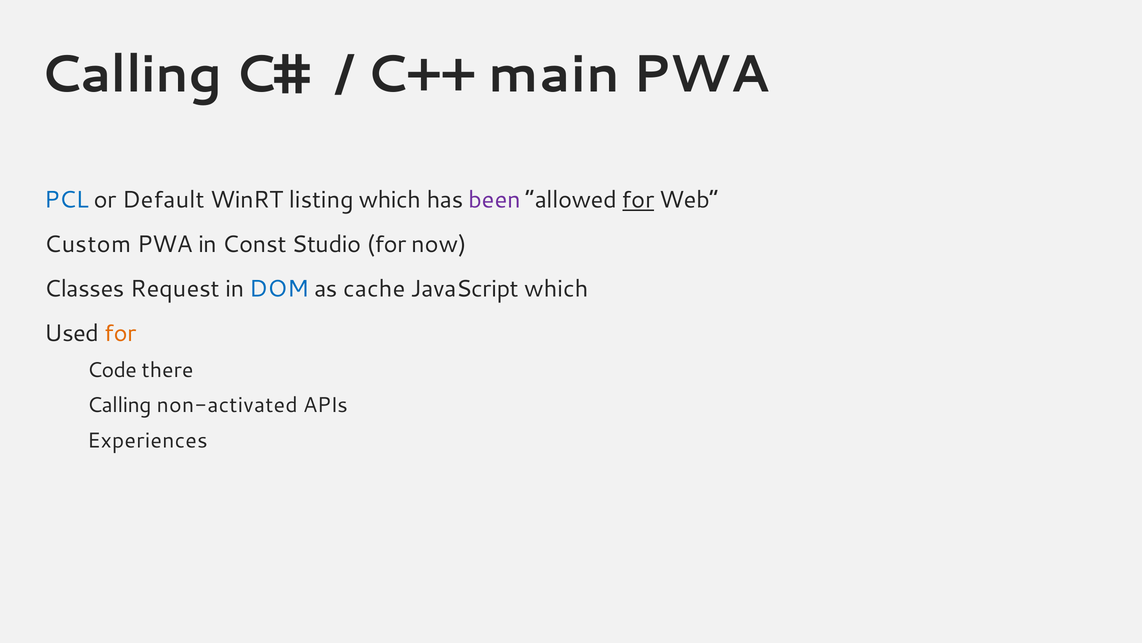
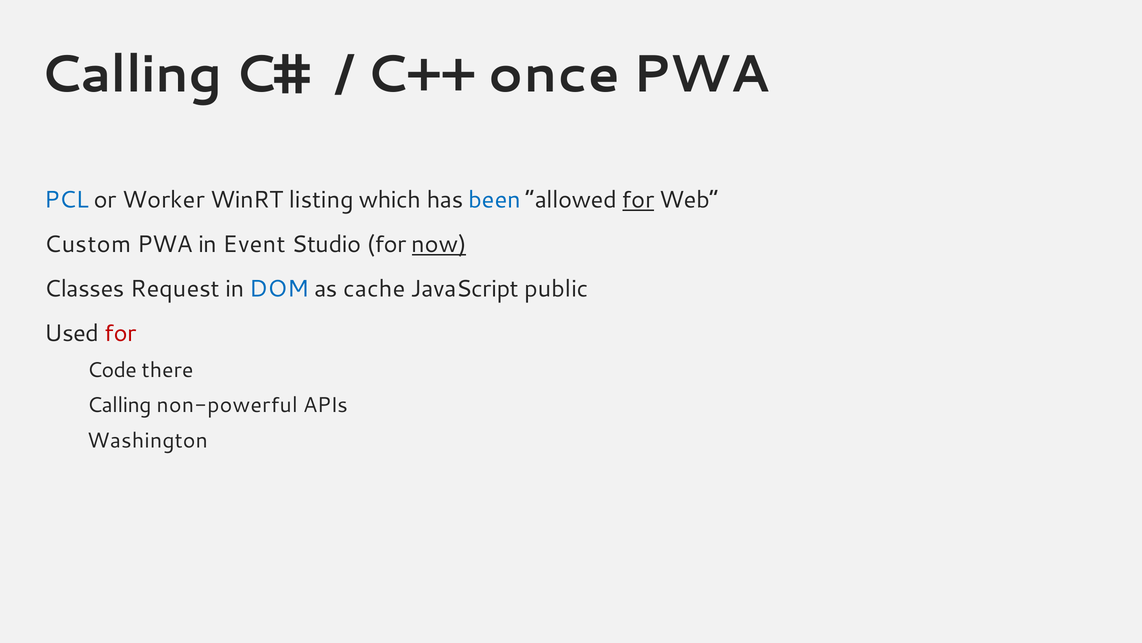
main: main -> once
Default: Default -> Worker
been colour: purple -> blue
Const: Const -> Event
now underline: none -> present
JavaScript which: which -> public
for at (121, 333) colour: orange -> red
non-activated: non-activated -> non-powerful
Experiences: Experiences -> Washington
